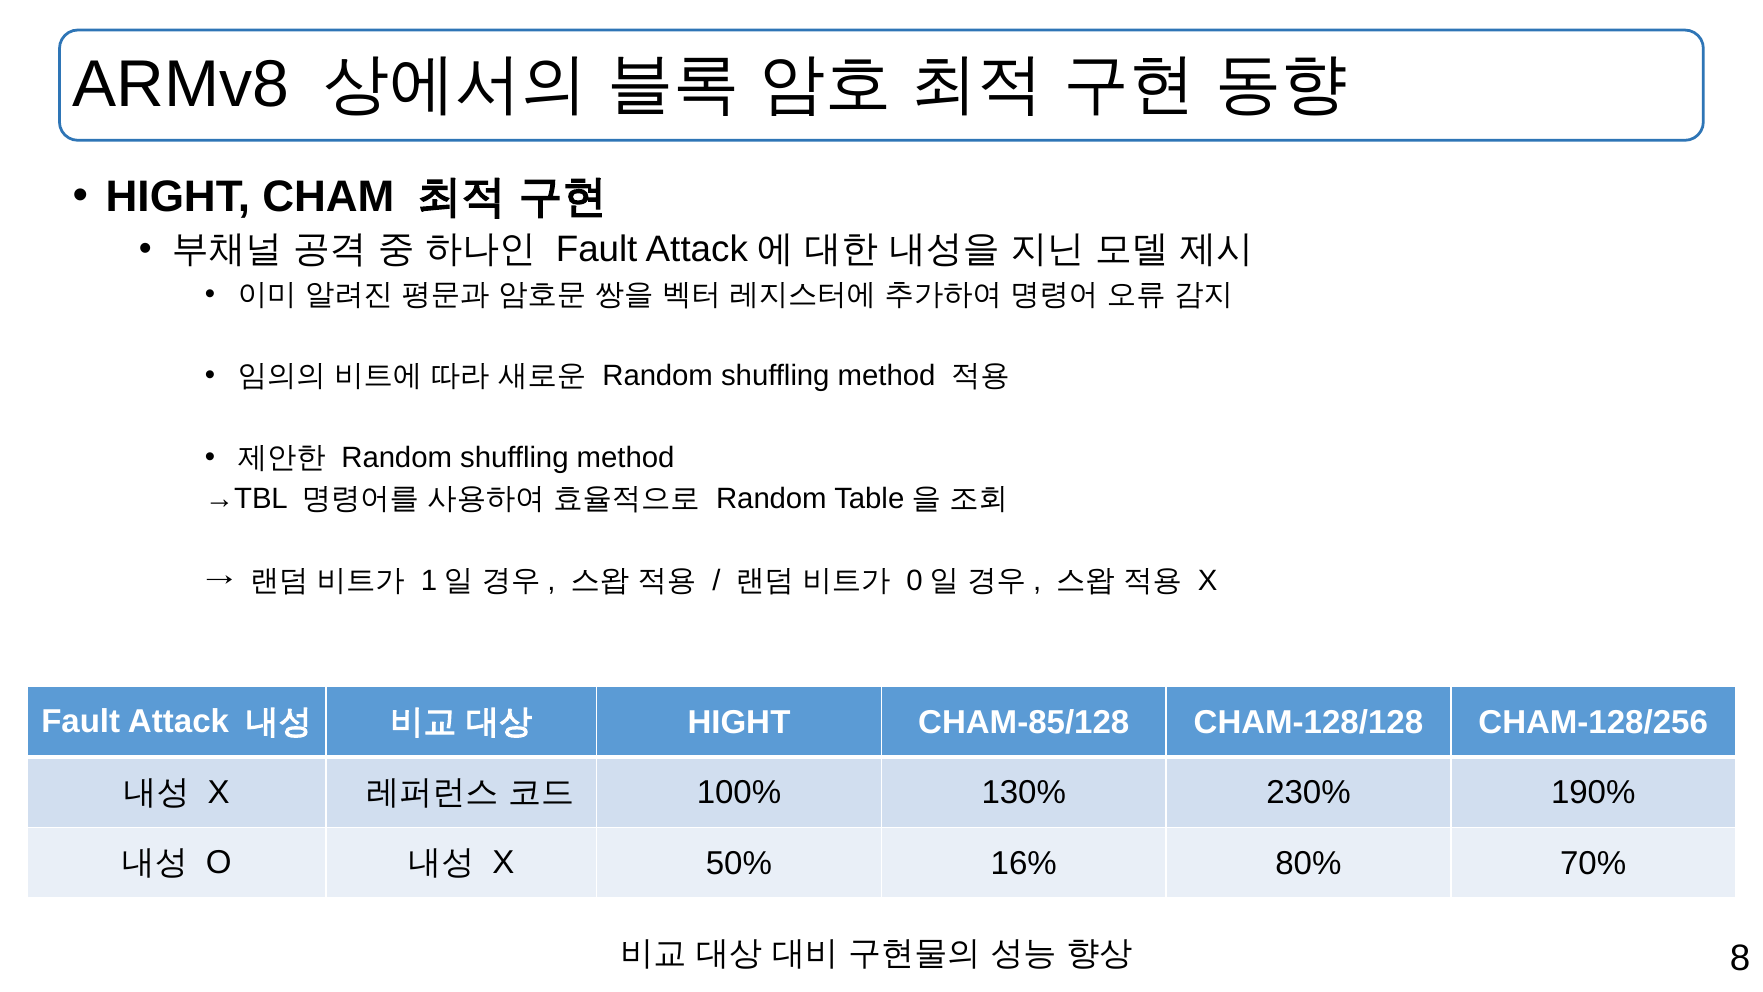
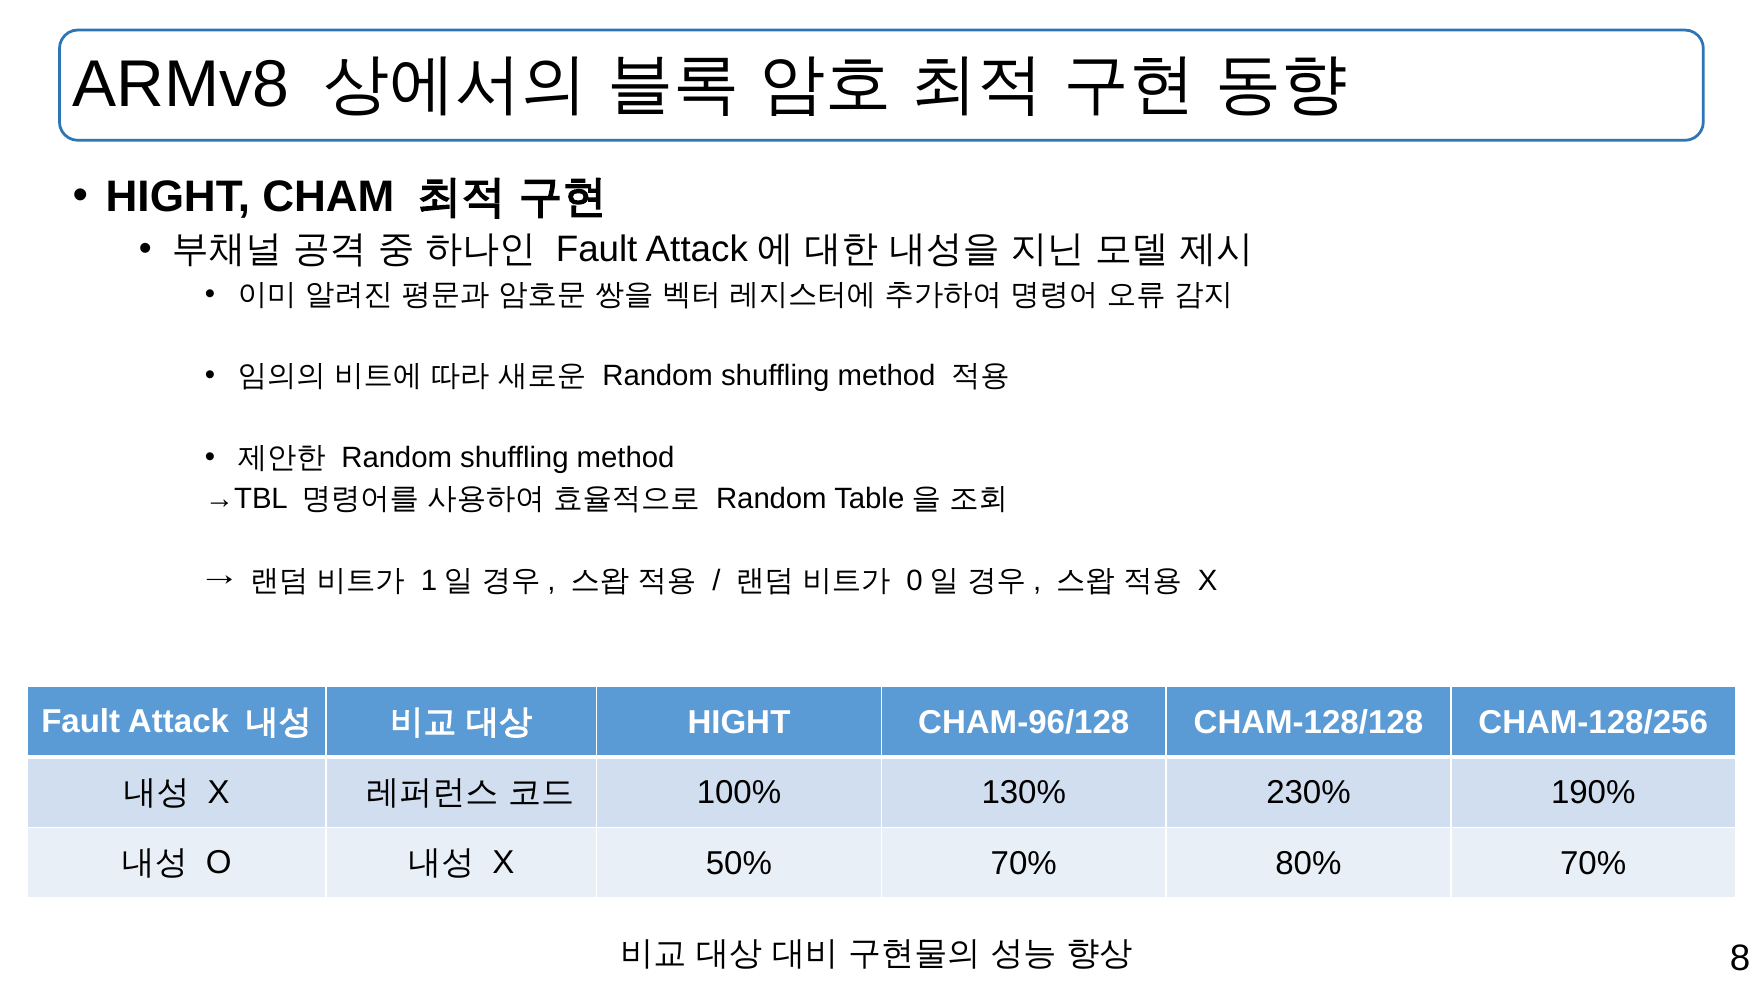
CHAM-85/128: CHAM-85/128 -> CHAM-96/128
50% 16%: 16% -> 70%
